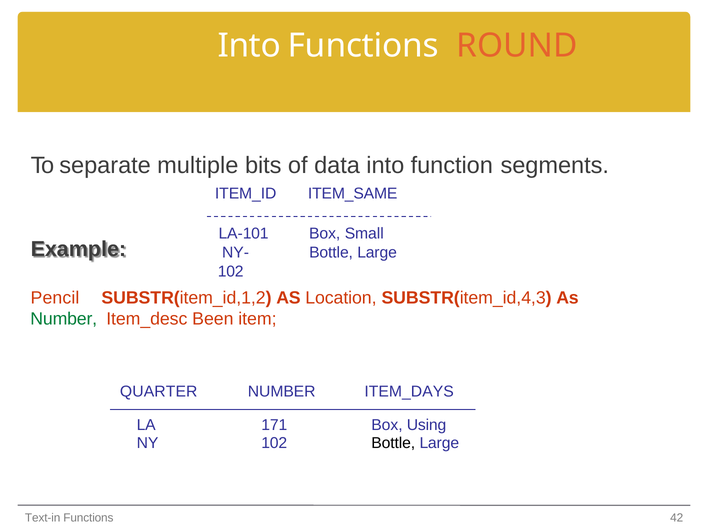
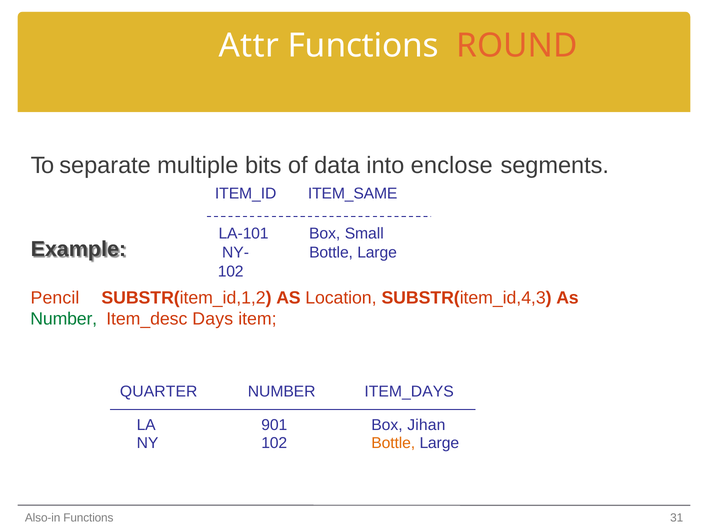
Into at (249, 46): Into -> Attr
function: function -> enclose
Been: Been -> Days
171: 171 -> 901
Using: Using -> Jihan
Bottle at (393, 443) colour: black -> orange
Text-in: Text-in -> Also-in
42: 42 -> 31
